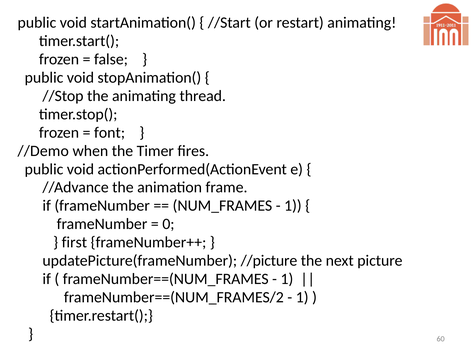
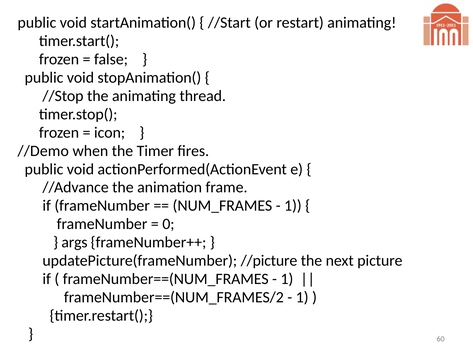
font: font -> icon
first: first -> args
